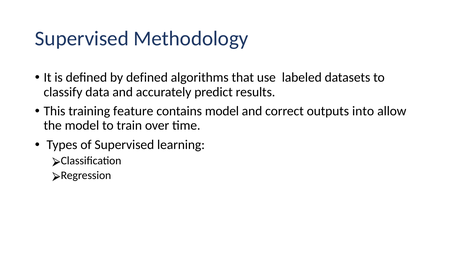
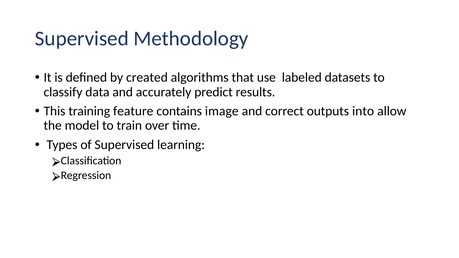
by defined: defined -> created
contains model: model -> image
